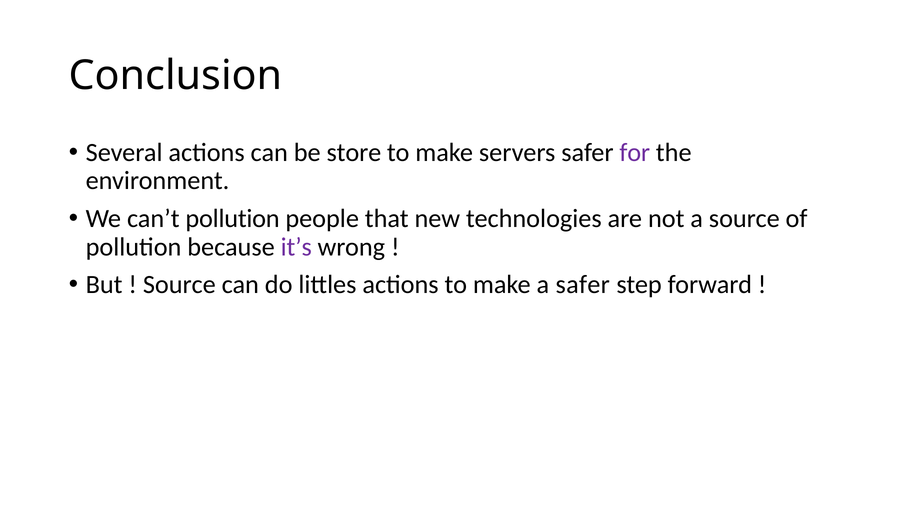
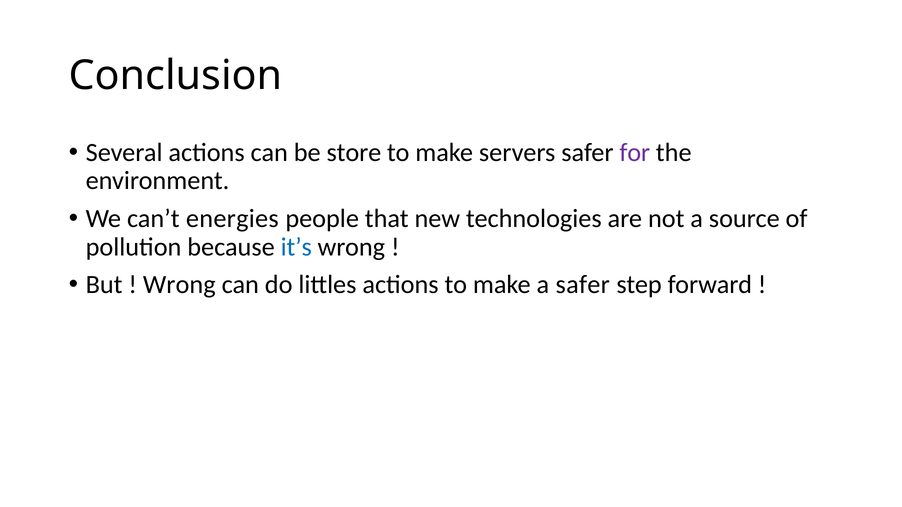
can’t pollution: pollution -> energies
it’s colour: purple -> blue
Source at (179, 285): Source -> Wrong
